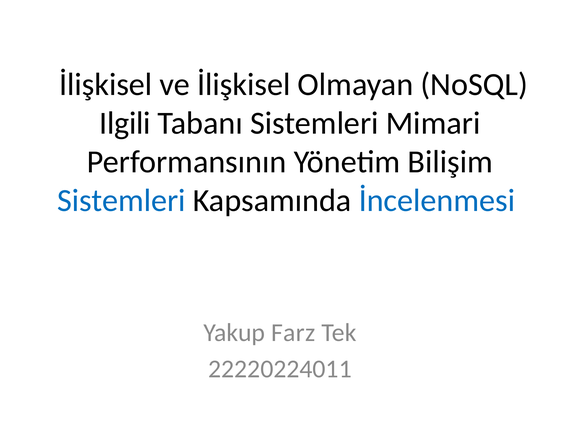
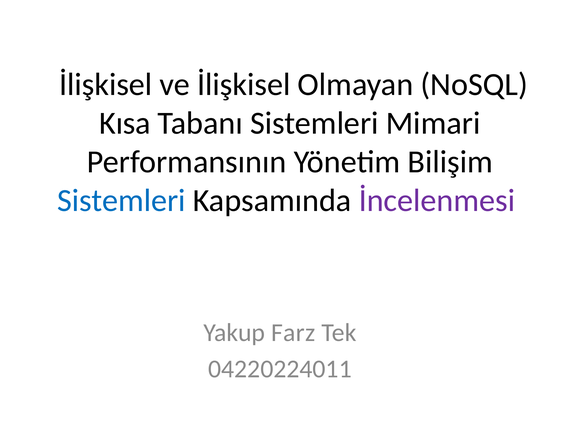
Ilgili: Ilgili -> Kısa
İncelenmesi colour: blue -> purple
22220224011: 22220224011 -> 04220224011
